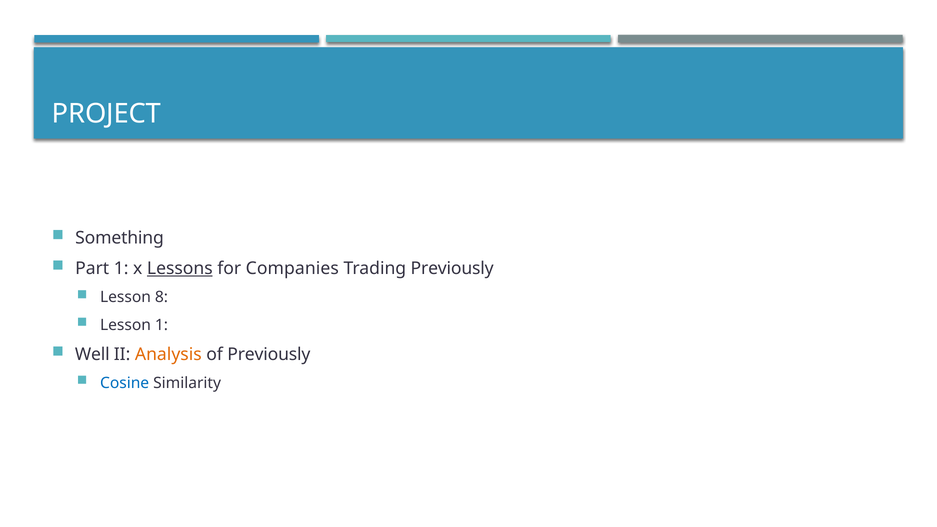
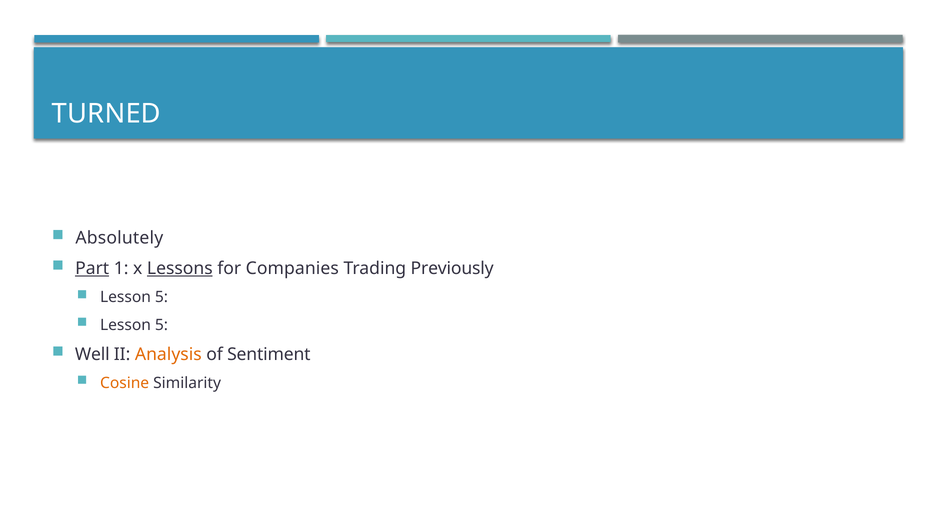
PROJECT: PROJECT -> TURNED
Something: Something -> Absolutely
Part underline: none -> present
8 at (161, 297): 8 -> 5
1 at (161, 325): 1 -> 5
of Previously: Previously -> Sentiment
Cosine colour: blue -> orange
